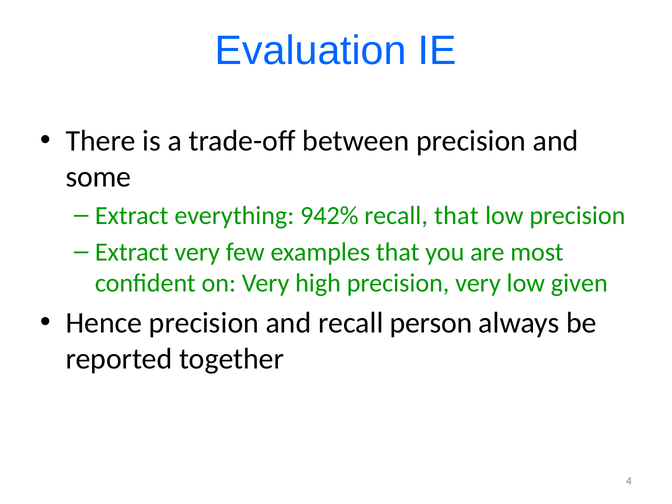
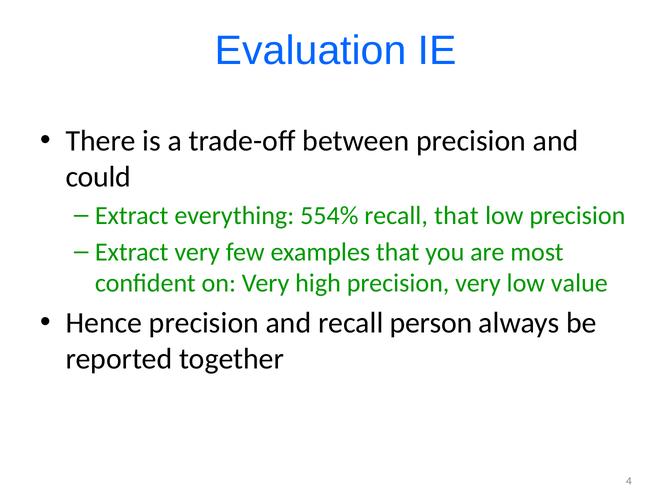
some: some -> could
942%: 942% -> 554%
given: given -> value
